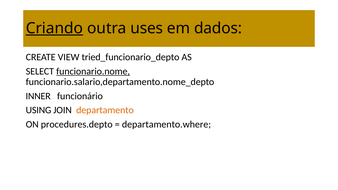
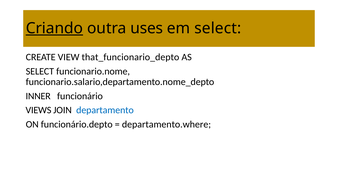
em dados: dados -> select
tried_funcionario_depto: tried_funcionario_depto -> that_funcionario_depto
funcionario.nome underline: present -> none
USING: USING -> VIEWS
departamento colour: orange -> blue
procedures.depto: procedures.depto -> funcionário.depto
